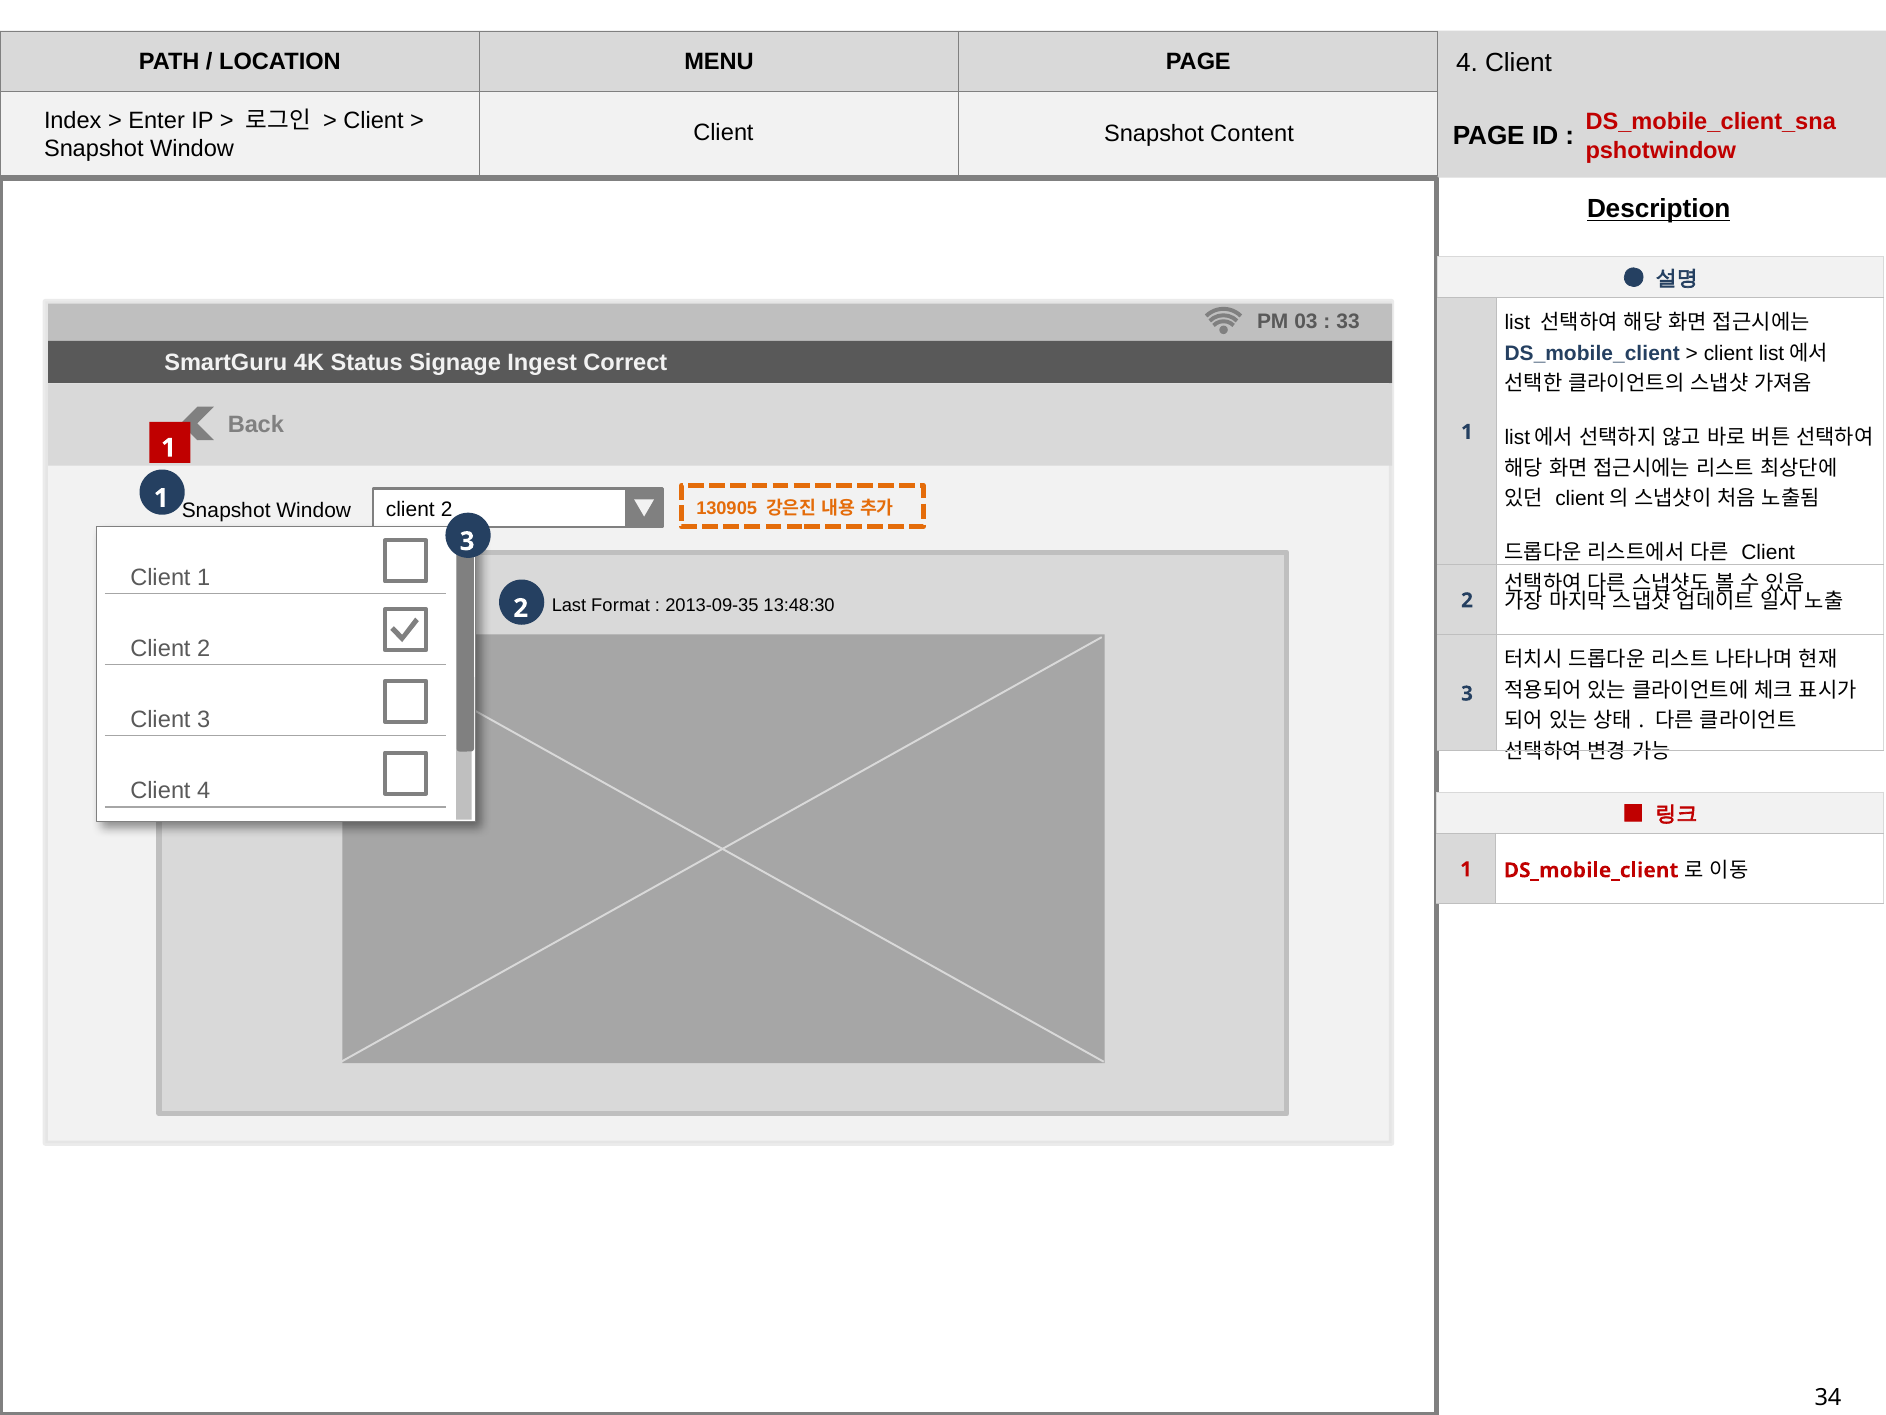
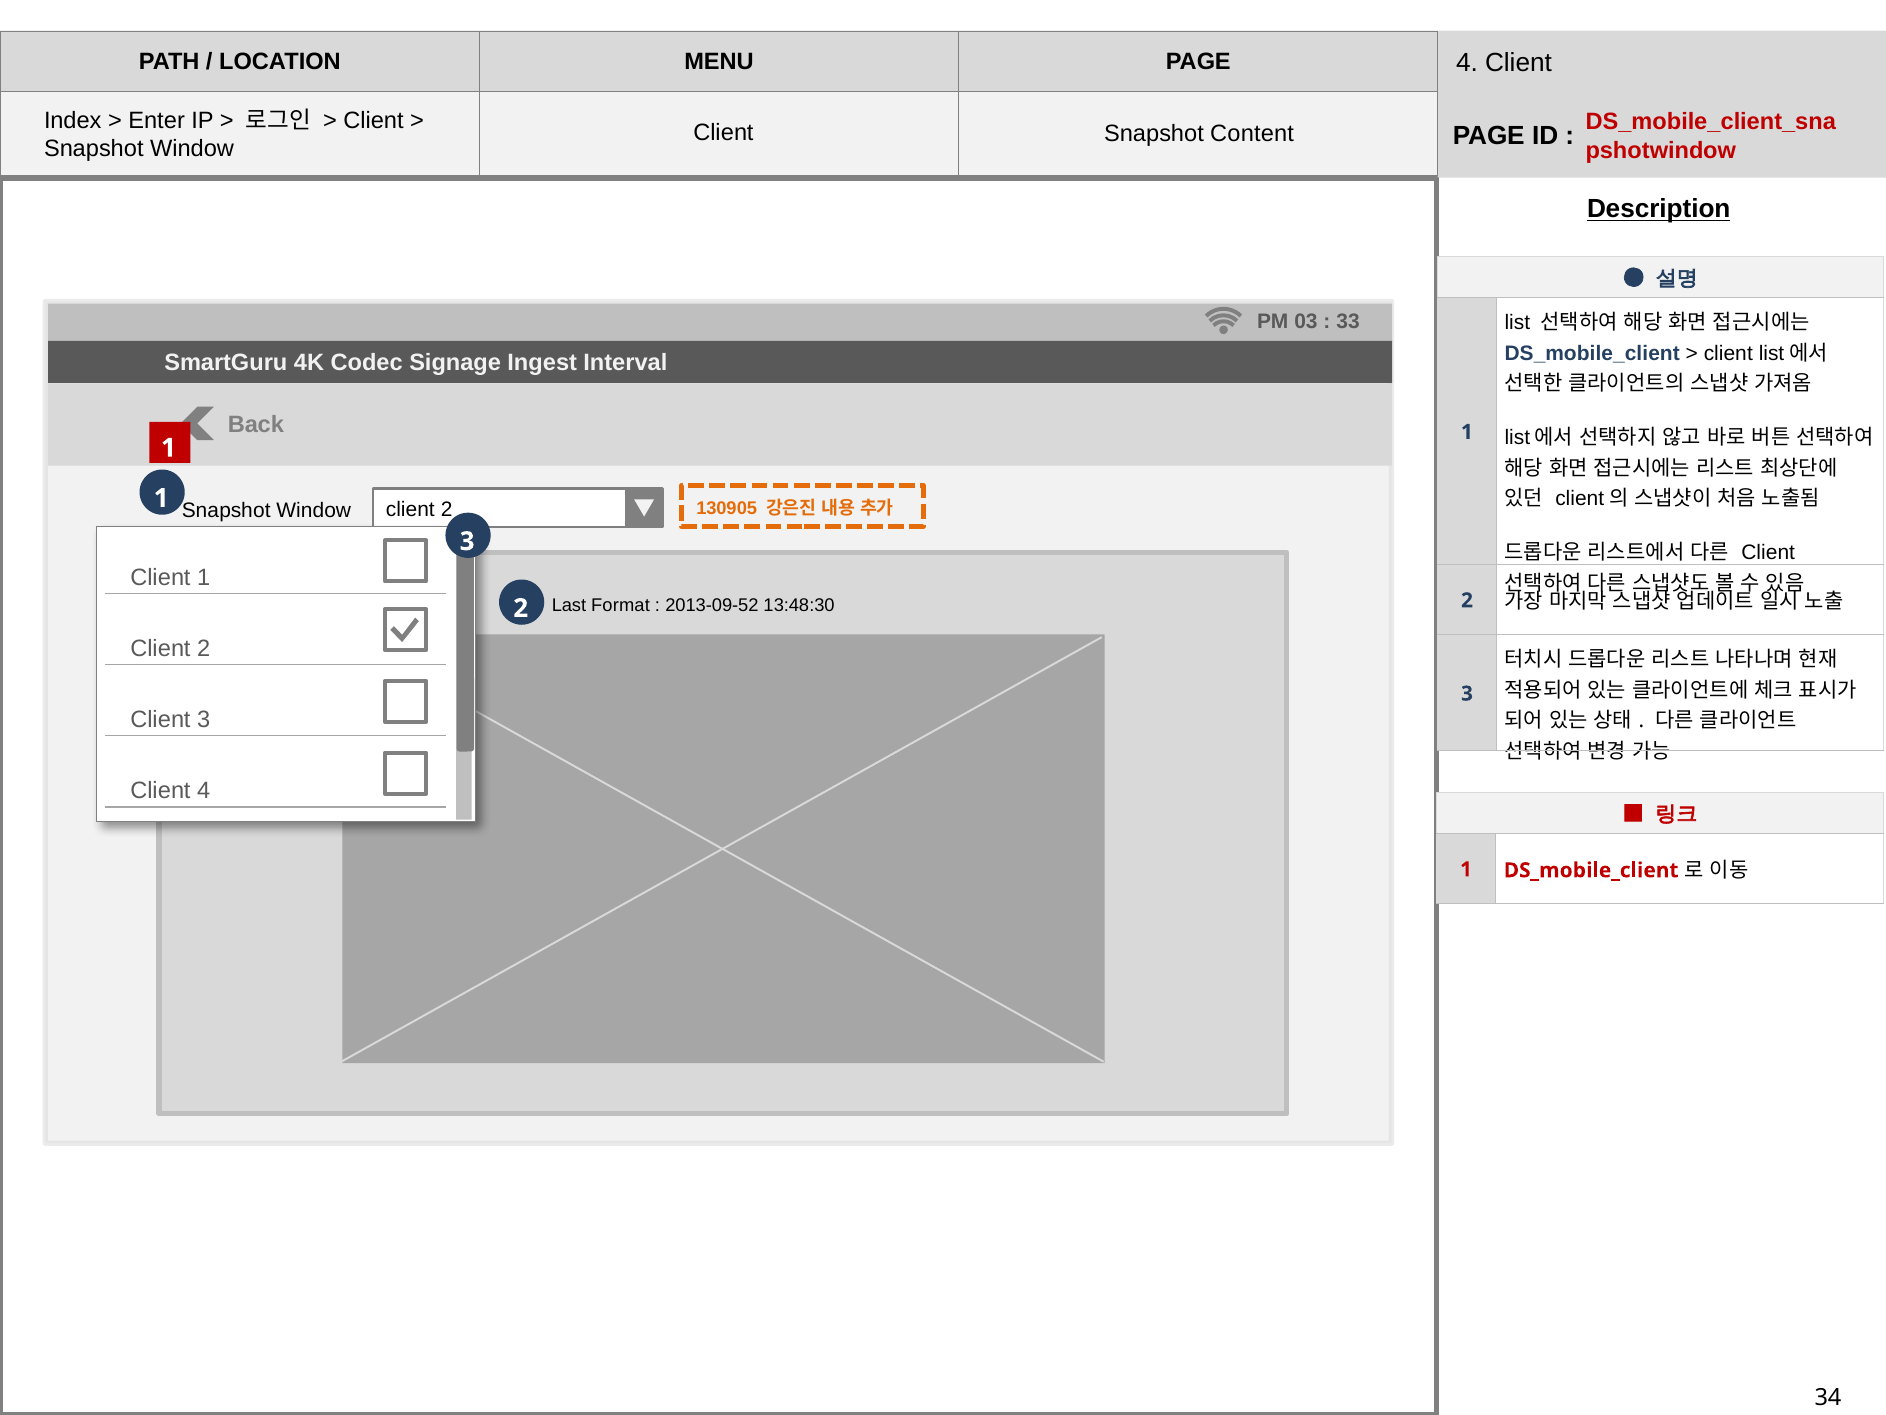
Status: Status -> Codec
Correct: Correct -> Interval
2013-09-35: 2013-09-35 -> 2013-09-52
